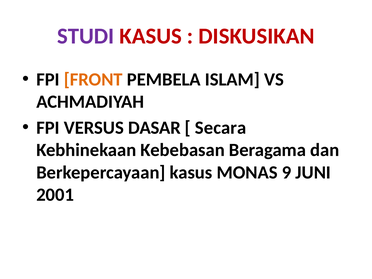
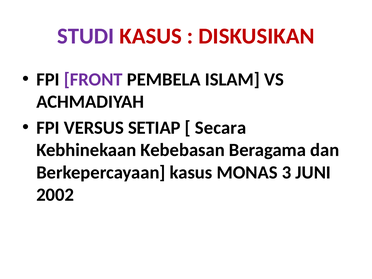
FRONT colour: orange -> purple
DASAR: DASAR -> SETIAP
9: 9 -> 3
2001: 2001 -> 2002
